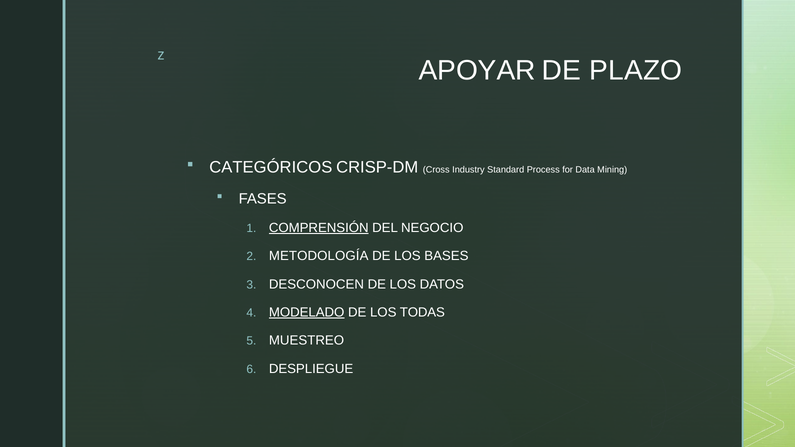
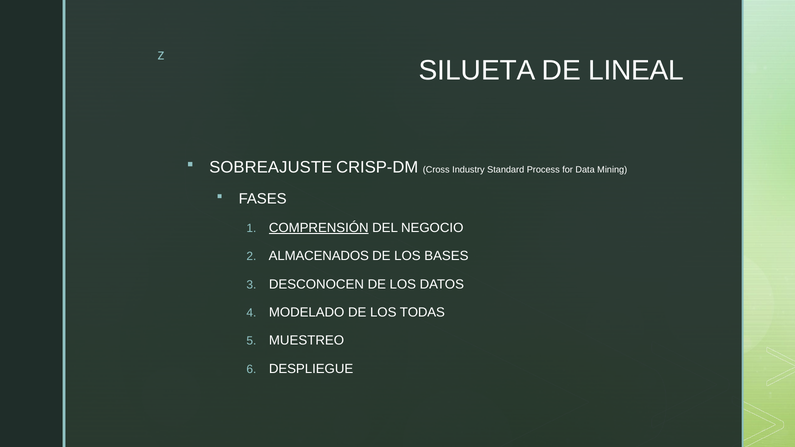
APOYAR: APOYAR -> SILUETA
PLAZO: PLAZO -> LINEAL
CATEGÓRICOS: CATEGÓRICOS -> SOBREAJUSTE
METODOLOGÍA: METODOLOGÍA -> ALMACENADOS
MODELADO underline: present -> none
